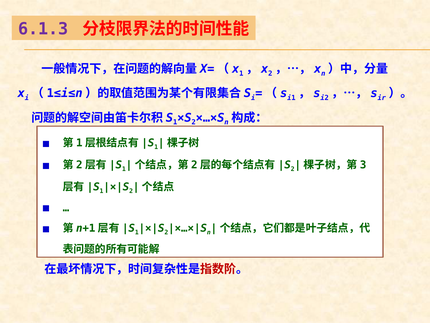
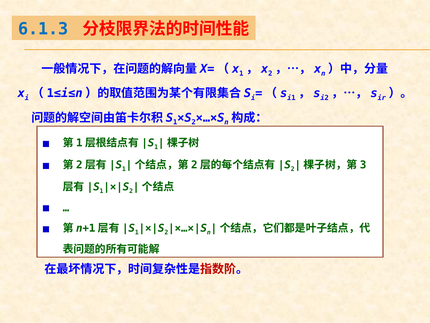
6.1.3 colour: purple -> blue
